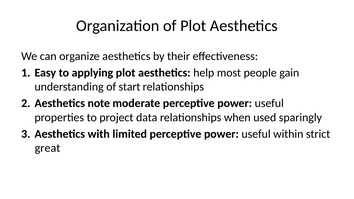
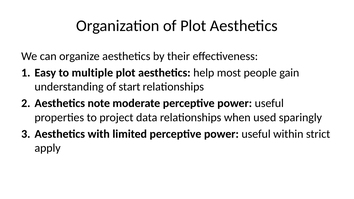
applying: applying -> multiple
great: great -> apply
